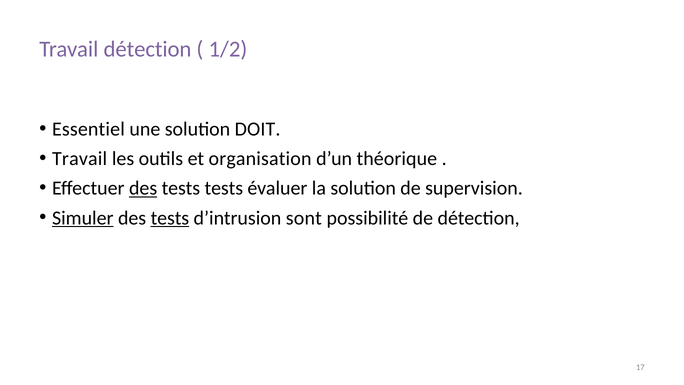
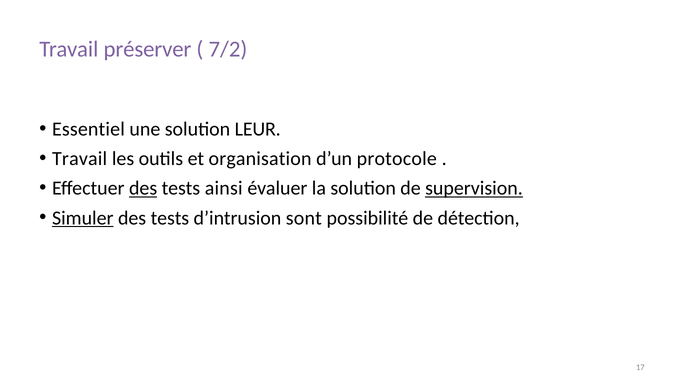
Travail détection: détection -> préserver
1/2: 1/2 -> 7/2
DOIT: DOIT -> LEUR
théorique: théorique -> protocole
tests tests: tests -> ainsi
supervision underline: none -> present
tests at (170, 218) underline: present -> none
